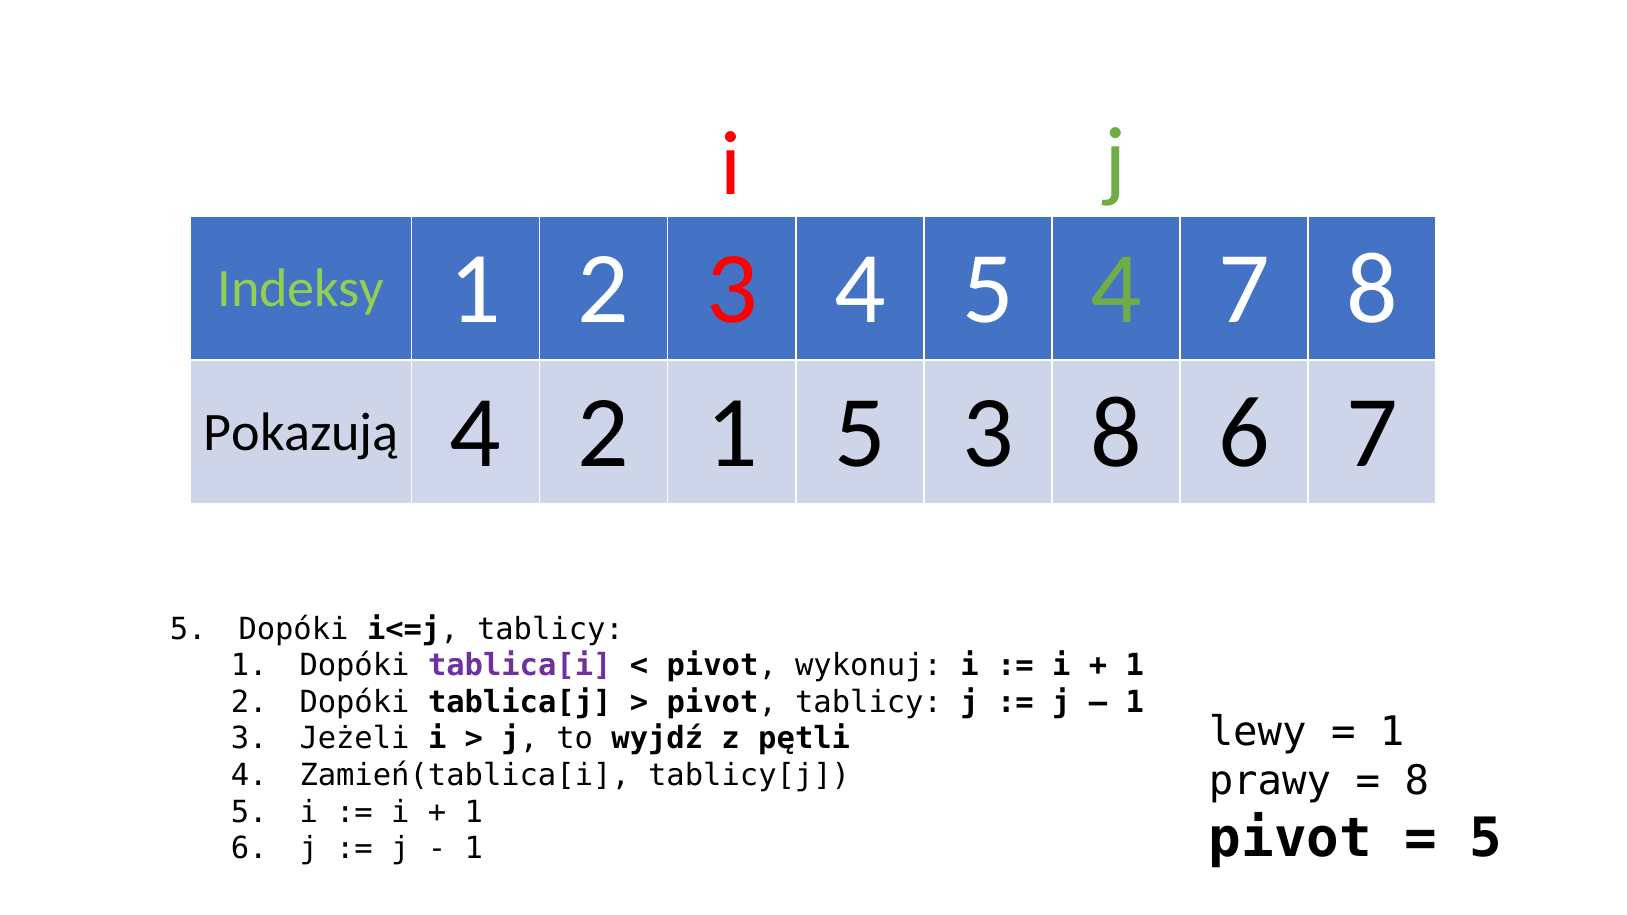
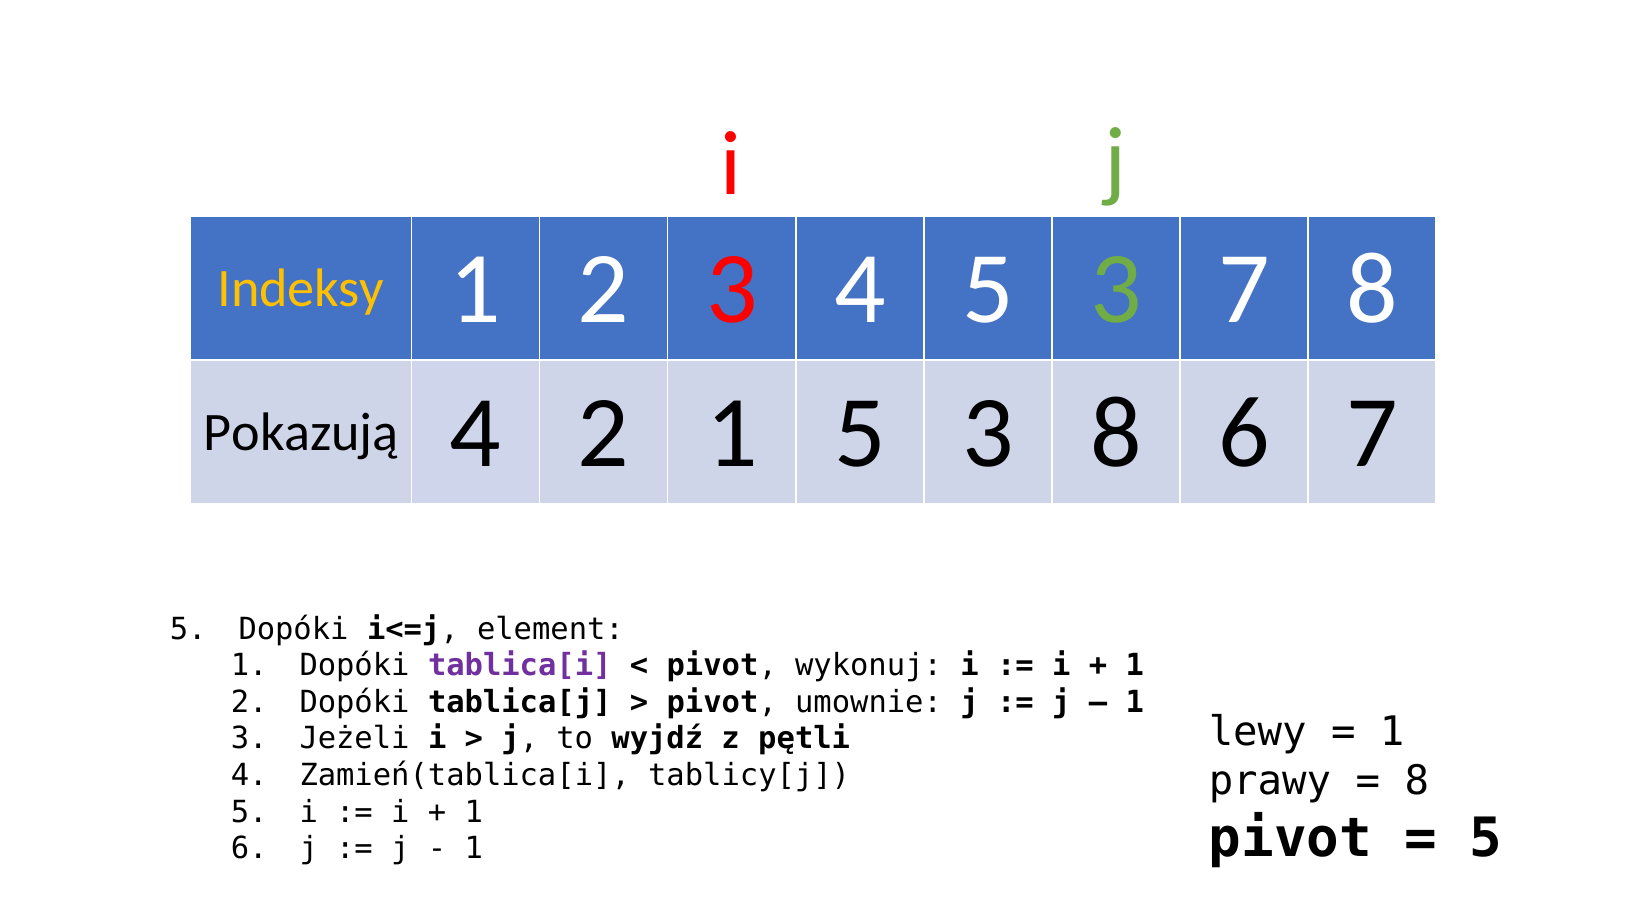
Indeksy colour: light green -> yellow
4 5 4: 4 -> 3
i<=j tablicy: tablicy -> element
pivot tablicy: tablicy -> umownie
